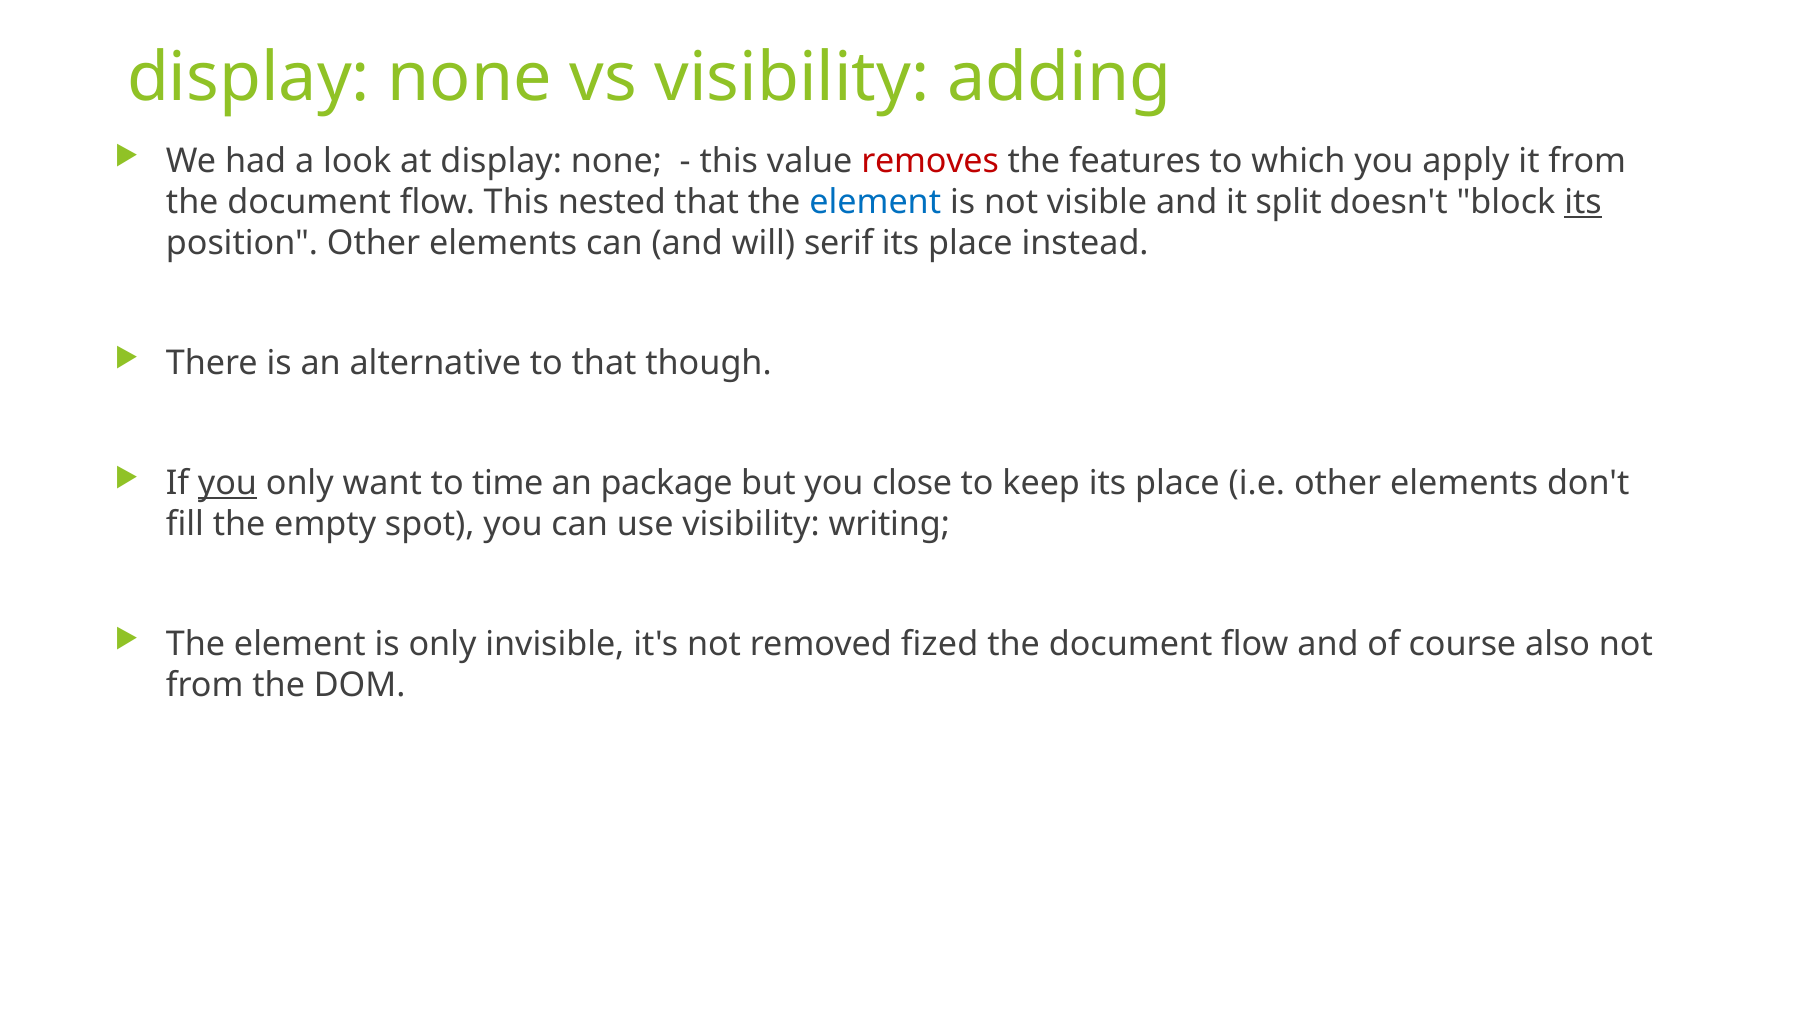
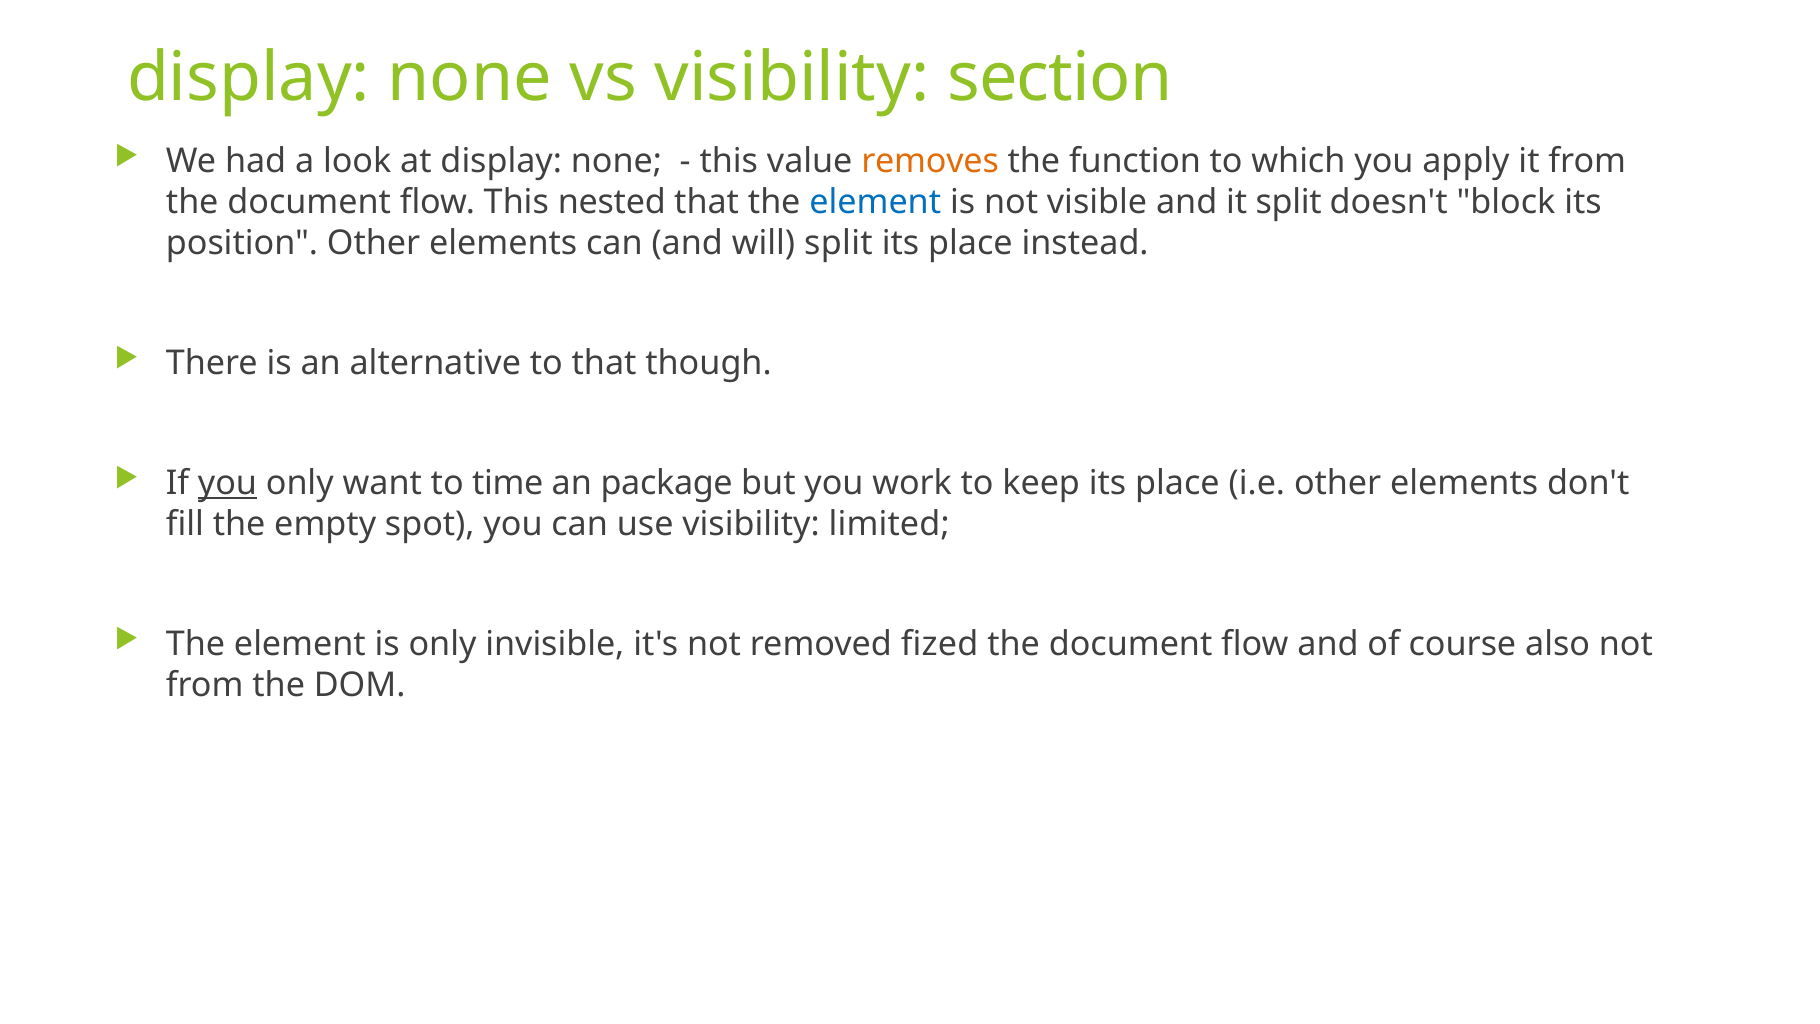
adding: adding -> section
removes colour: red -> orange
features: features -> function
its at (1583, 202) underline: present -> none
will serif: serif -> split
close: close -> work
writing: writing -> limited
